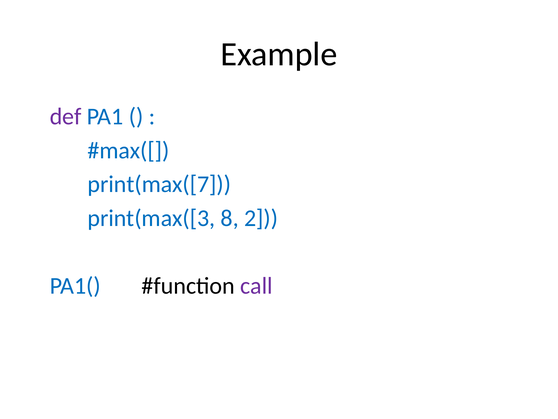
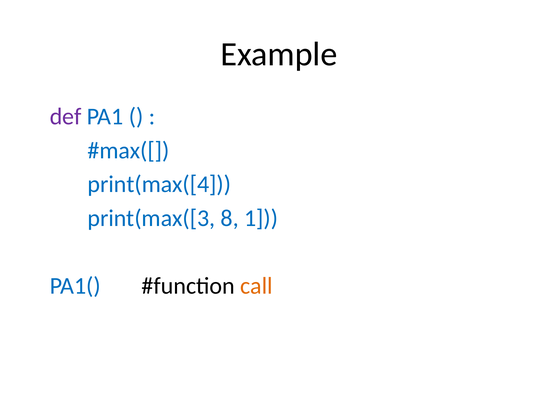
print(max([7: print(max([7 -> print(max([4
2: 2 -> 1
call colour: purple -> orange
